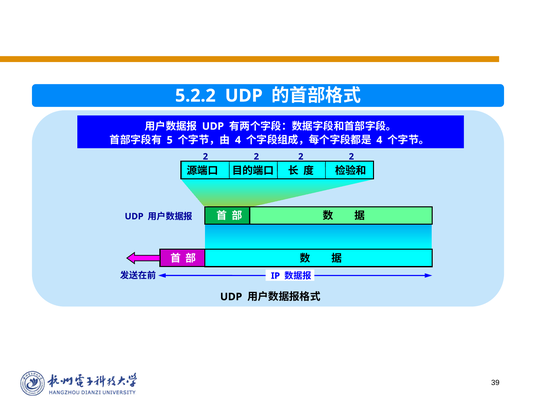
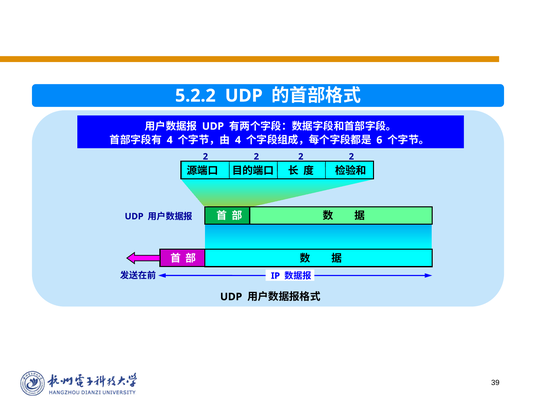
5 at (170, 140): 5 -> 4
4 at (379, 140): 4 -> 6
